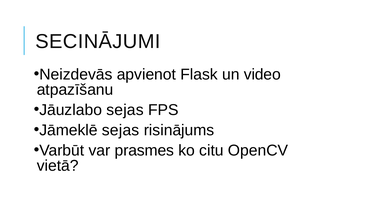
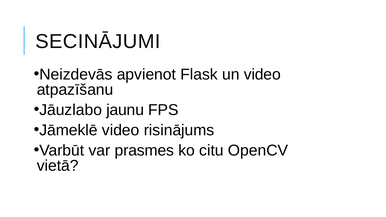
Jāuzlabo sejas: sejas -> jaunu
Jāmeklē sejas: sejas -> video
